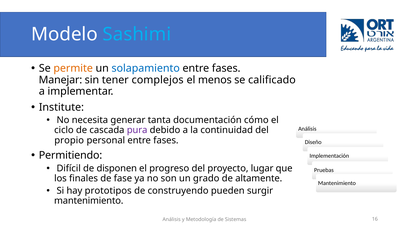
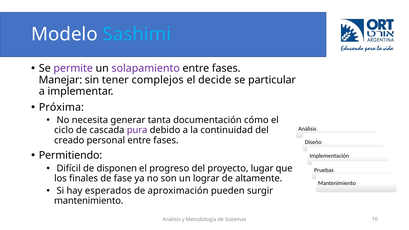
permite colour: orange -> purple
solapamiento colour: blue -> purple
menos: menos -> decide
calificado: calificado -> particular
Institute: Institute -> Próxima
propio: propio -> creado
grado: grado -> lograr
prototipos: prototipos -> esperados
construyendo: construyendo -> aproximación
